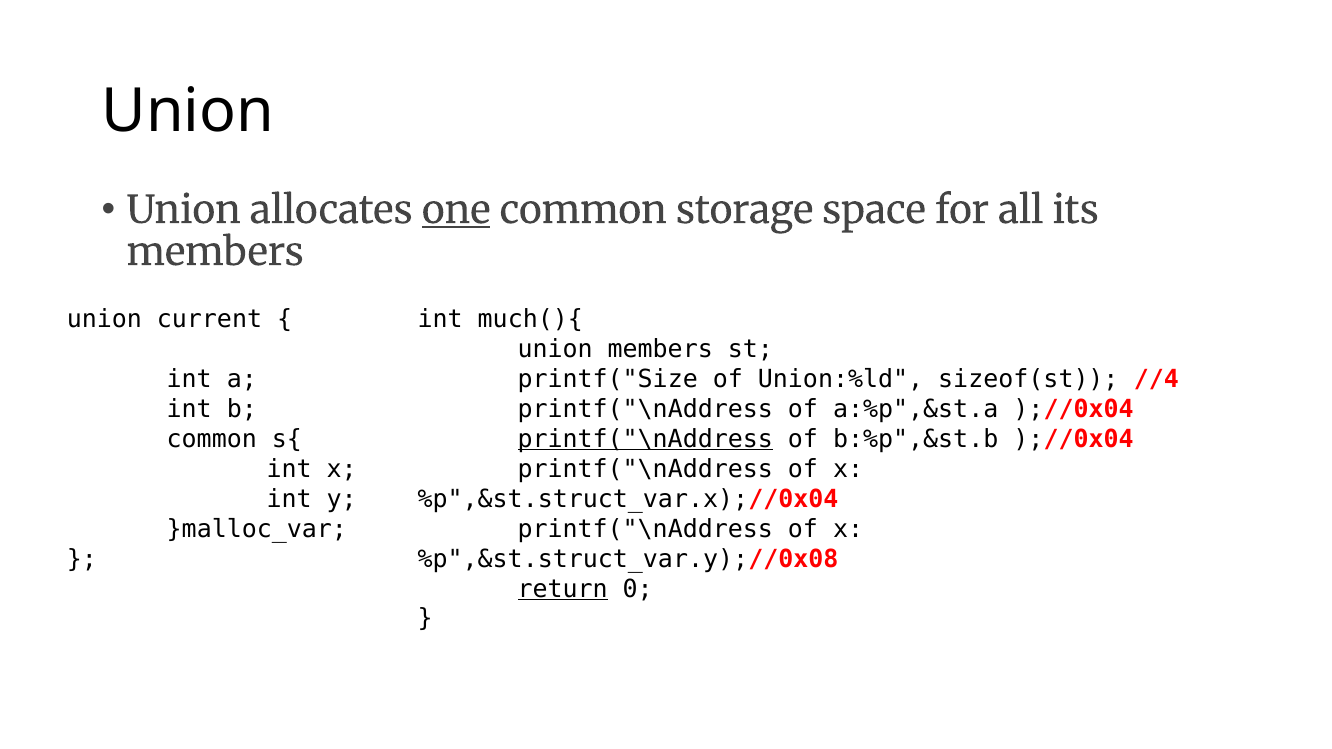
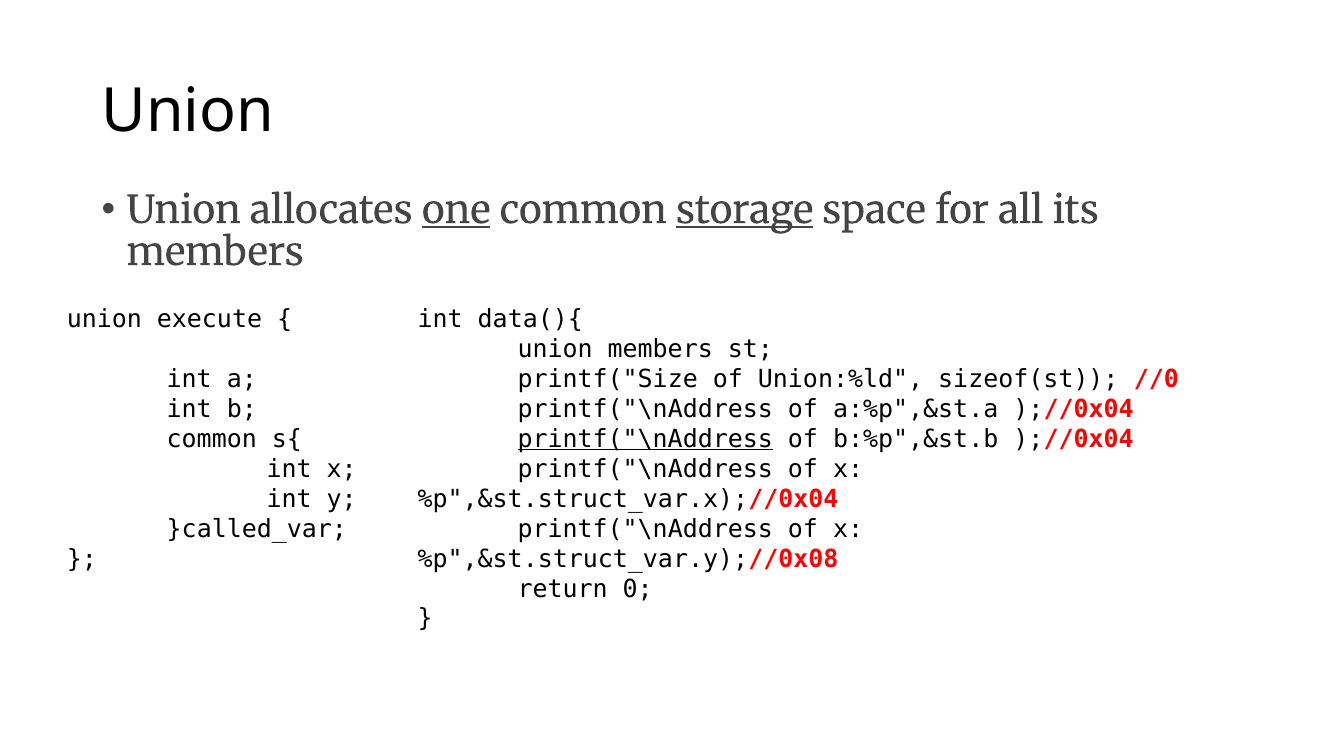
storage underline: none -> present
current: current -> execute
much(){: much(){ -> data(){
//4: //4 -> //0
}malloc_var: }malloc_var -> }called_var
return underline: present -> none
